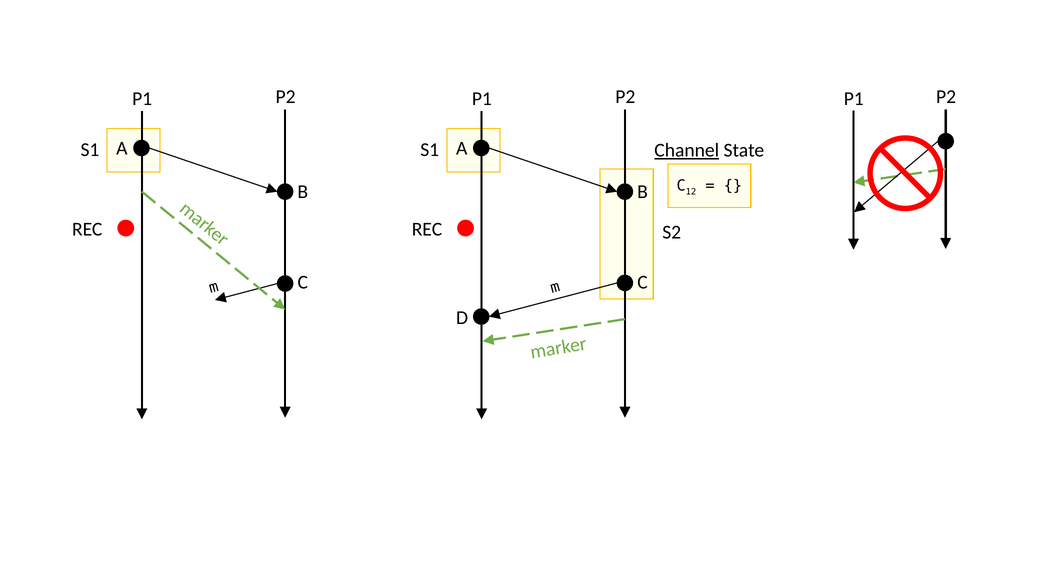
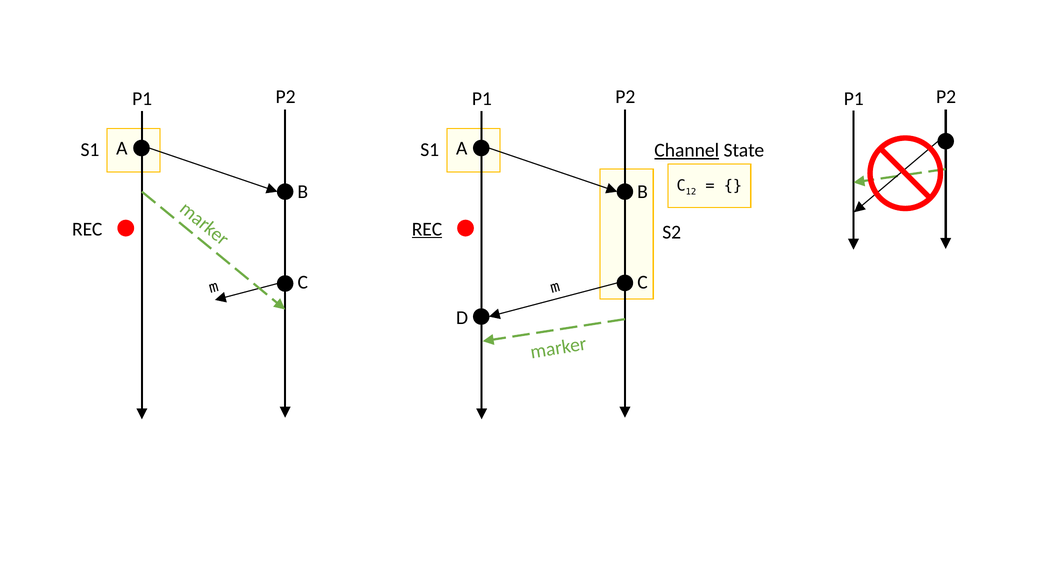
REC at (427, 229) underline: none -> present
